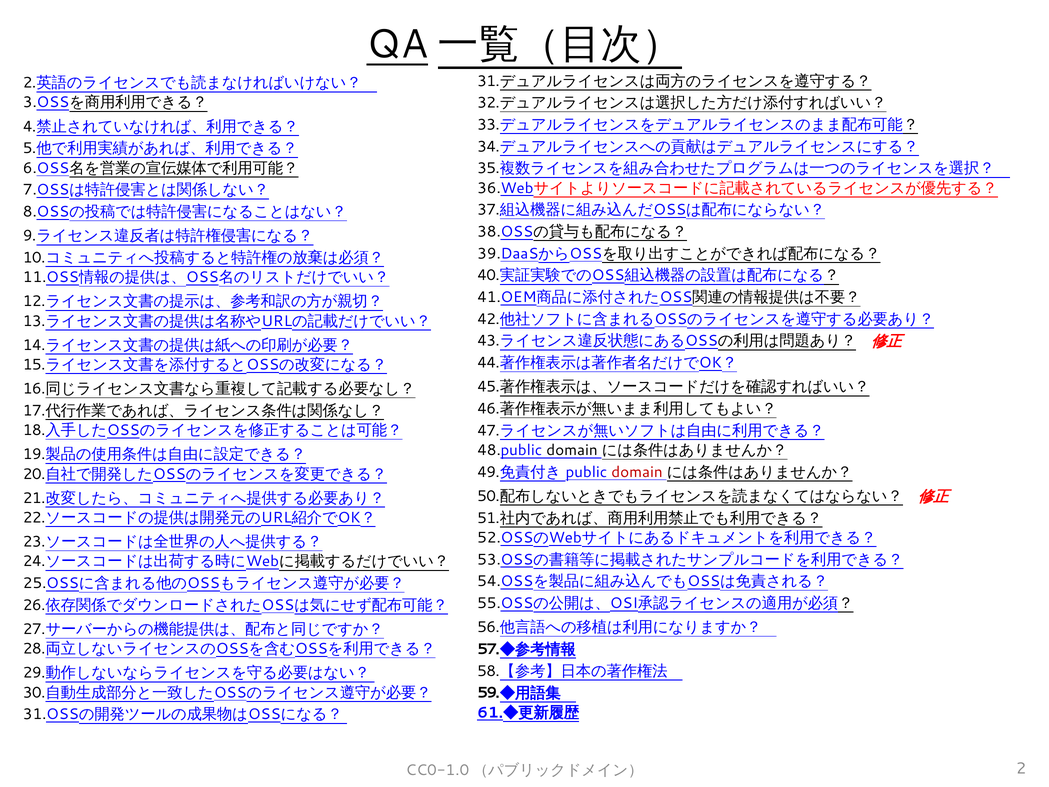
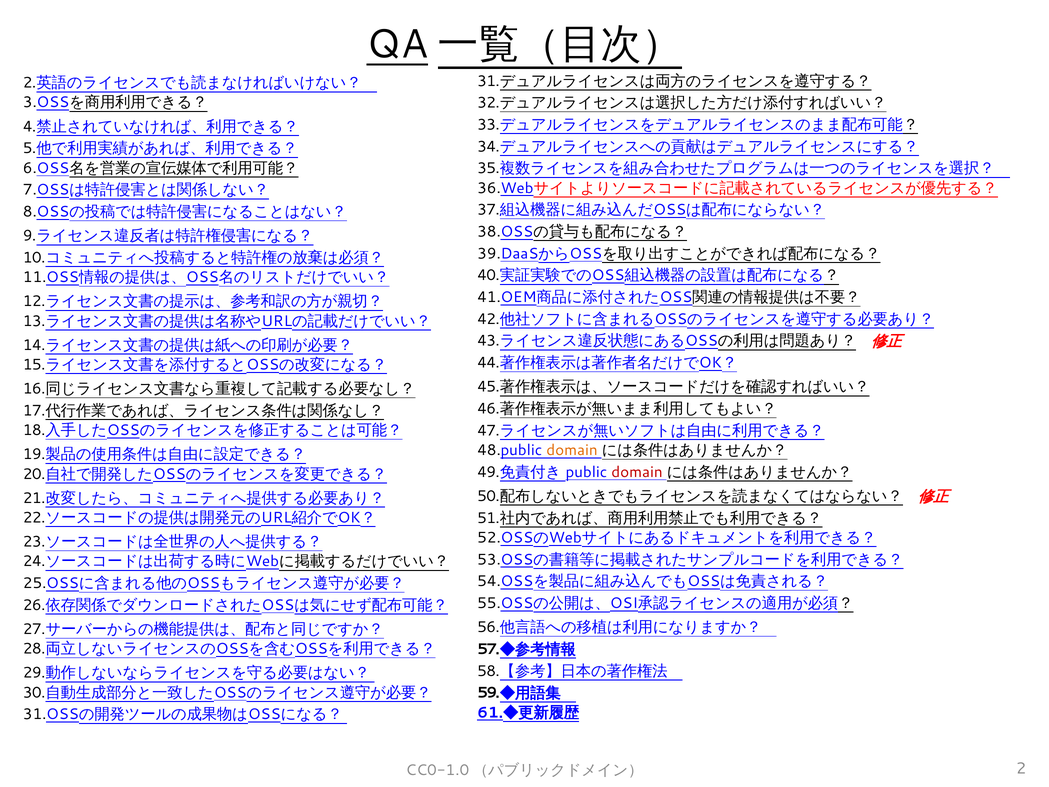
domain at (572, 450) colour: black -> orange
